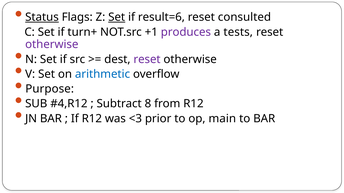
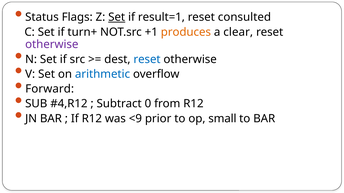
Status underline: present -> none
result=6: result=6 -> result=1
produces colour: purple -> orange
tests: tests -> clear
reset at (147, 59) colour: purple -> blue
Purpose: Purpose -> Forward
8: 8 -> 0
<3: <3 -> <9
main: main -> small
